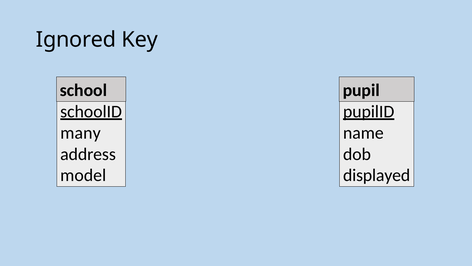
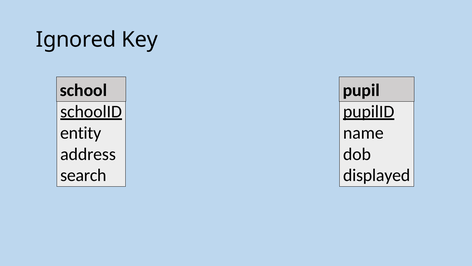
many: many -> entity
model: model -> search
